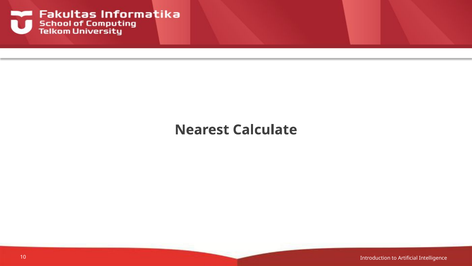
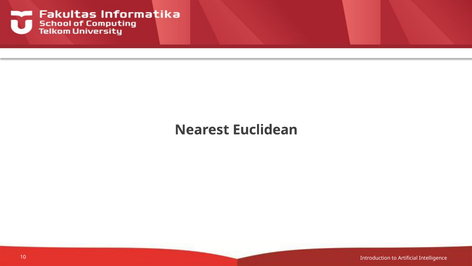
Calculate: Calculate -> Euclidean
